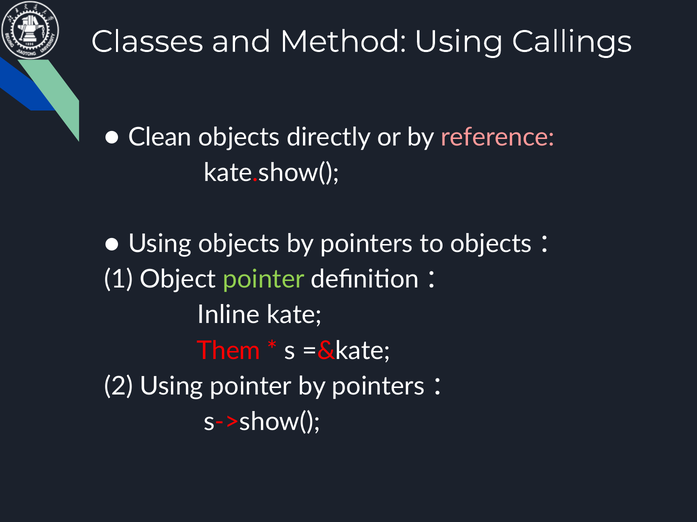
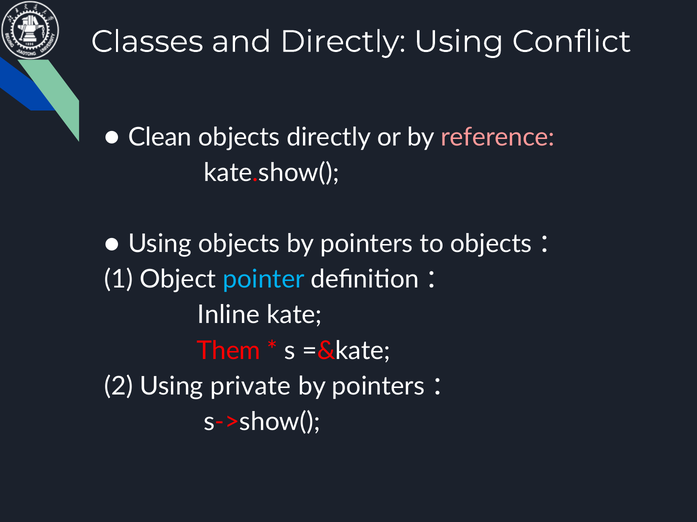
and Method: Method -> Directly
Callings: Callings -> Conflict
pointer at (264, 280) colour: light green -> light blue
Using pointer: pointer -> private
